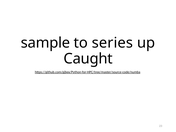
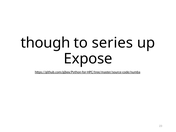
sample: sample -> though
Caught: Caught -> Expose
